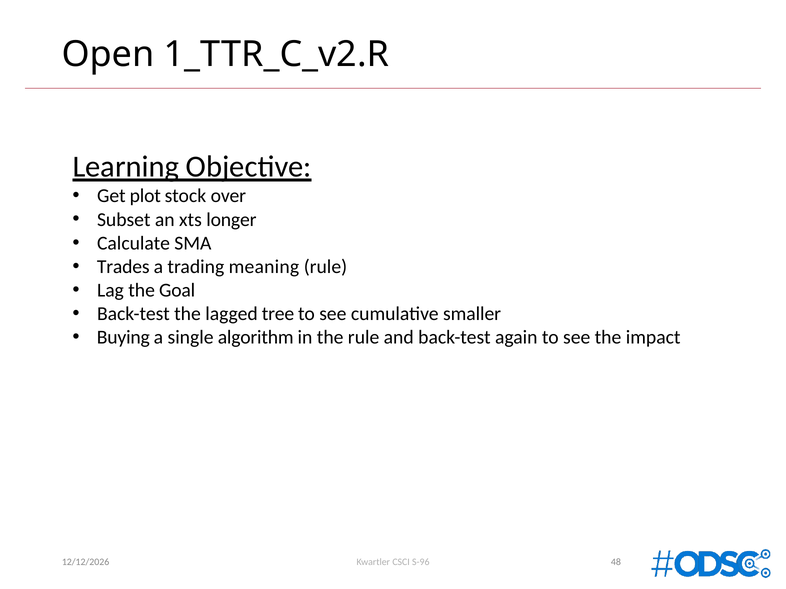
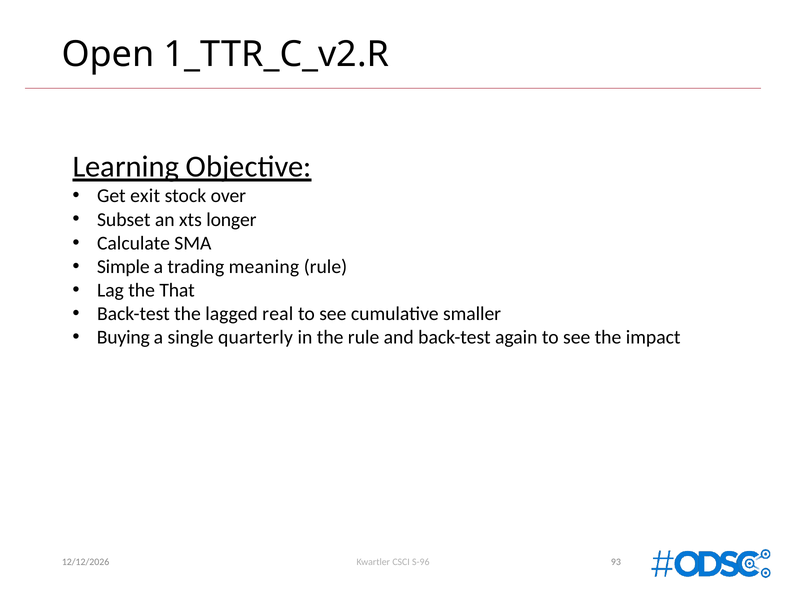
plot: plot -> exit
Trades: Trades -> Simple
Goal: Goal -> That
tree: tree -> real
algorithm: algorithm -> quarterly
48: 48 -> 93
